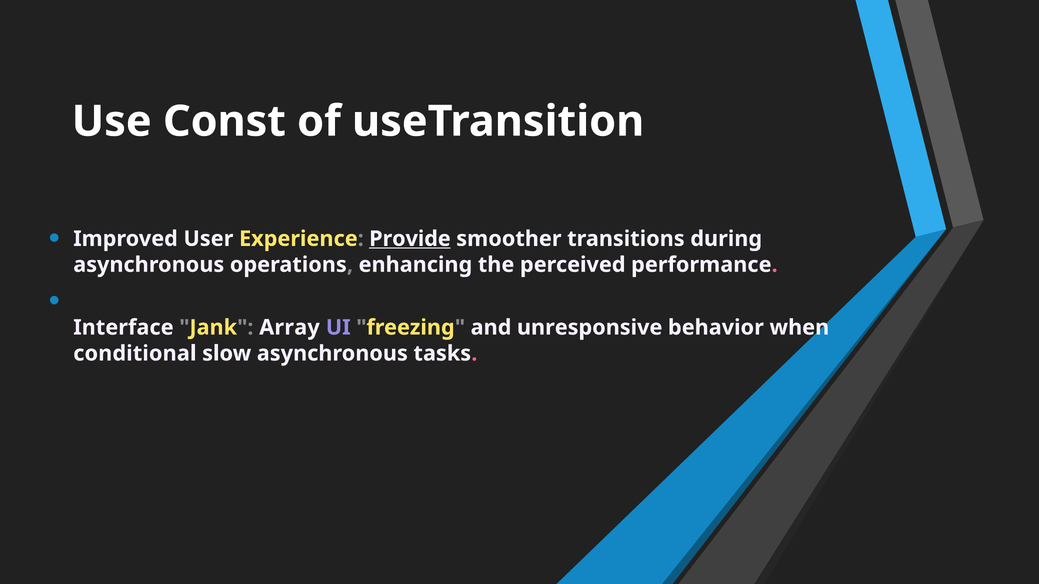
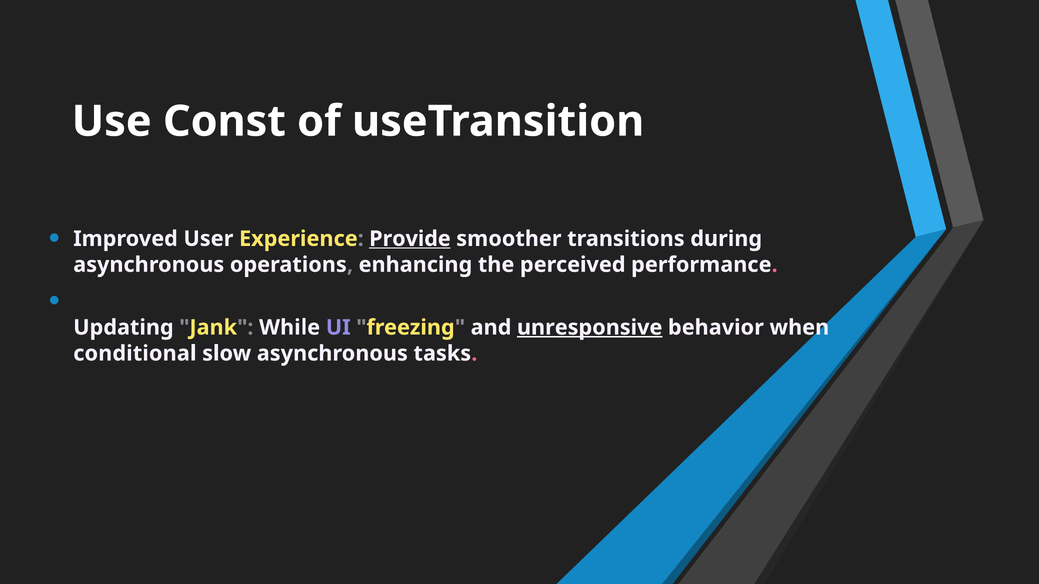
Interface: Interface -> Updating
Array: Array -> While
unresponsive underline: none -> present
